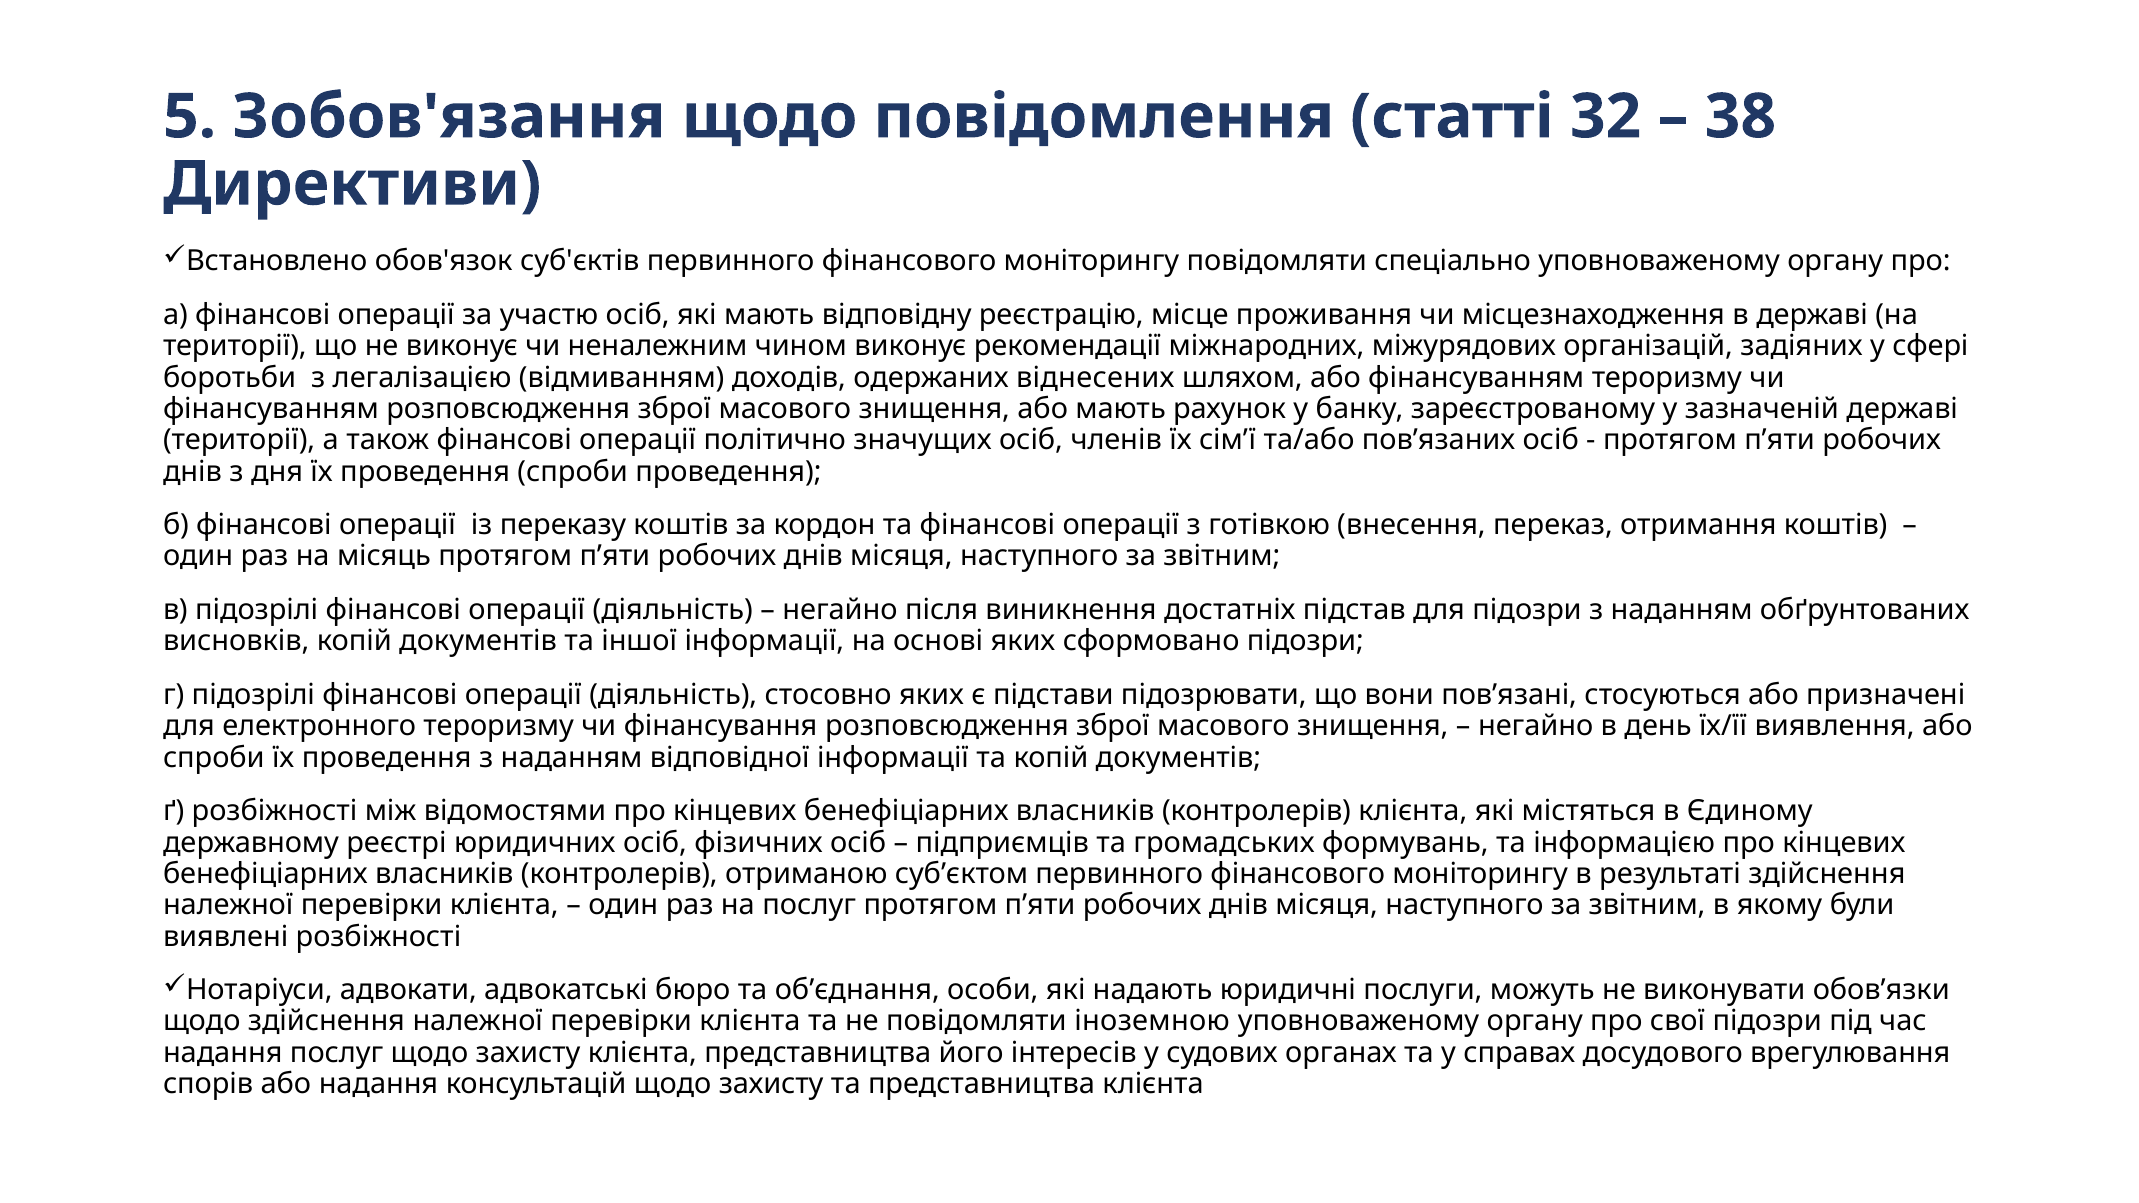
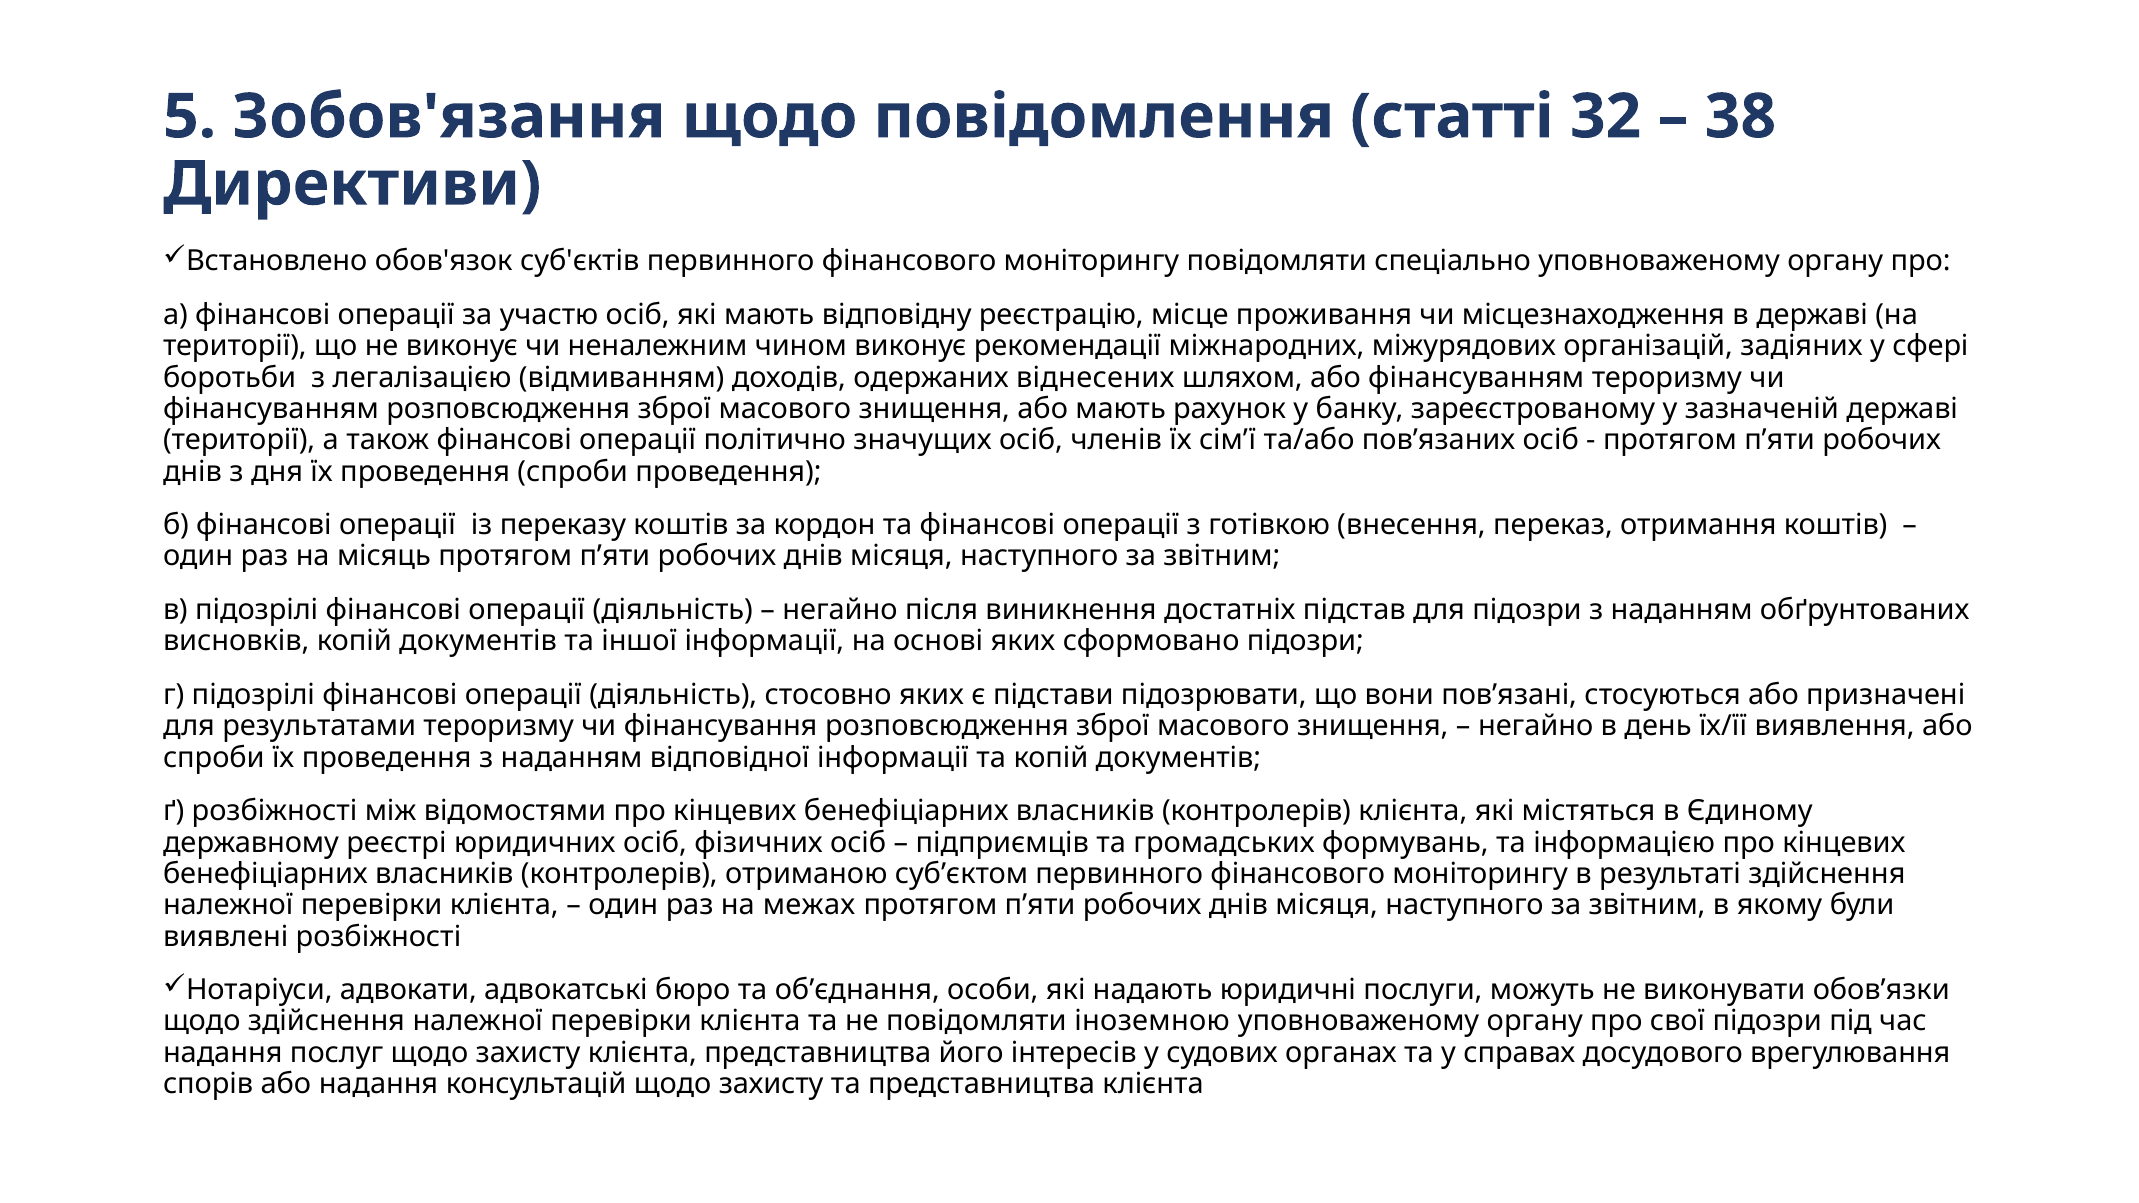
електронного: електронного -> результатами
на послуг: послуг -> межах
